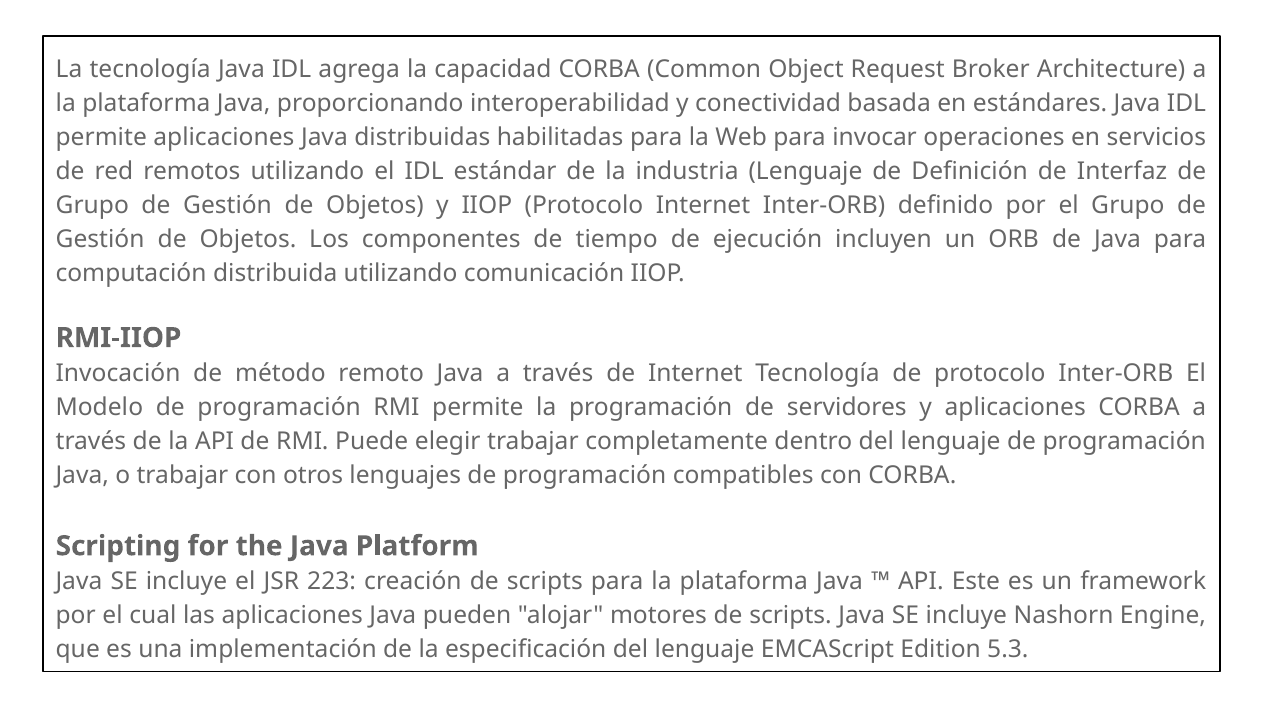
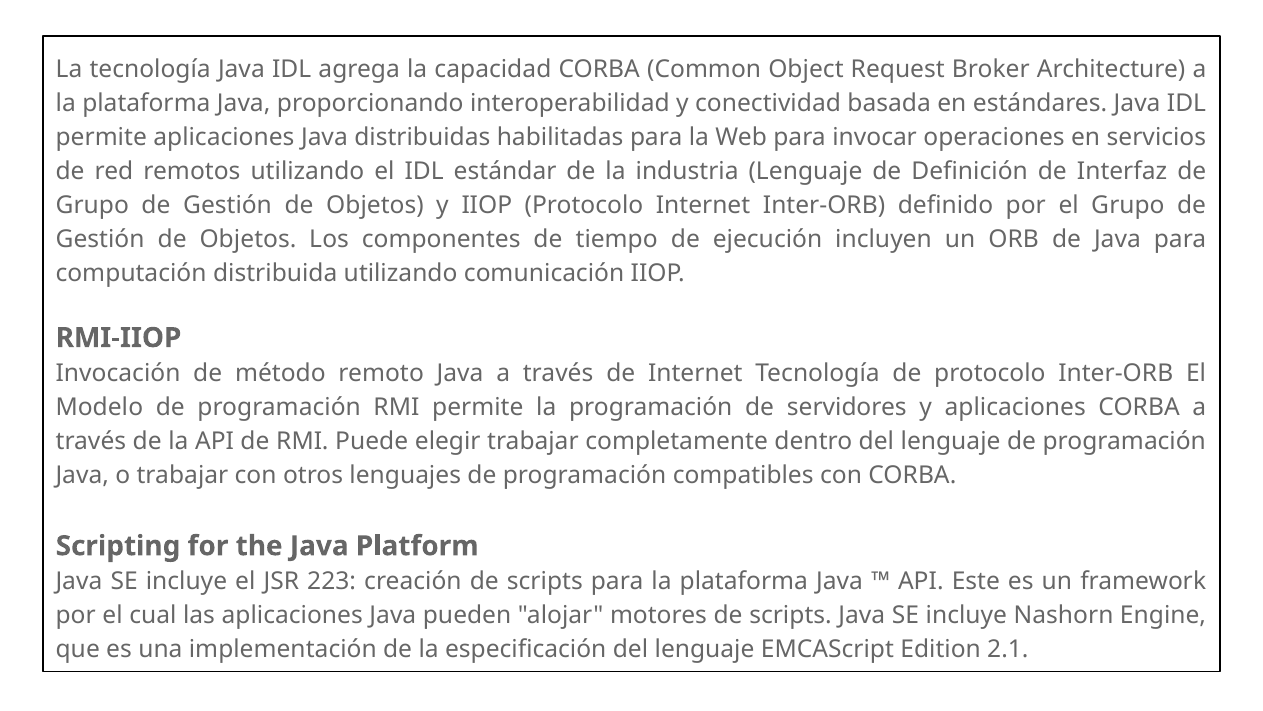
5.3: 5.3 -> 2.1
